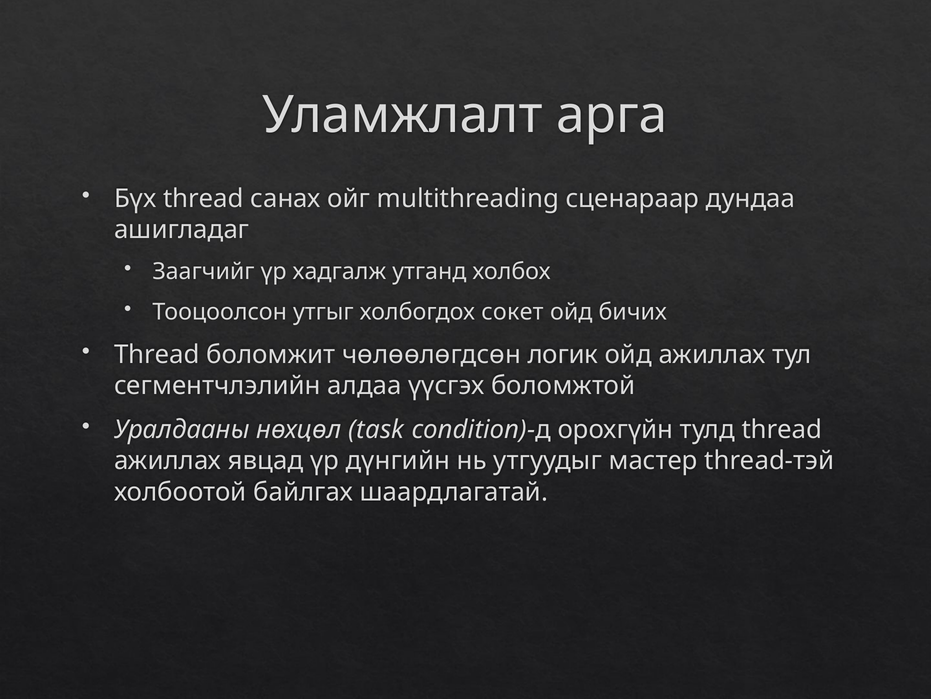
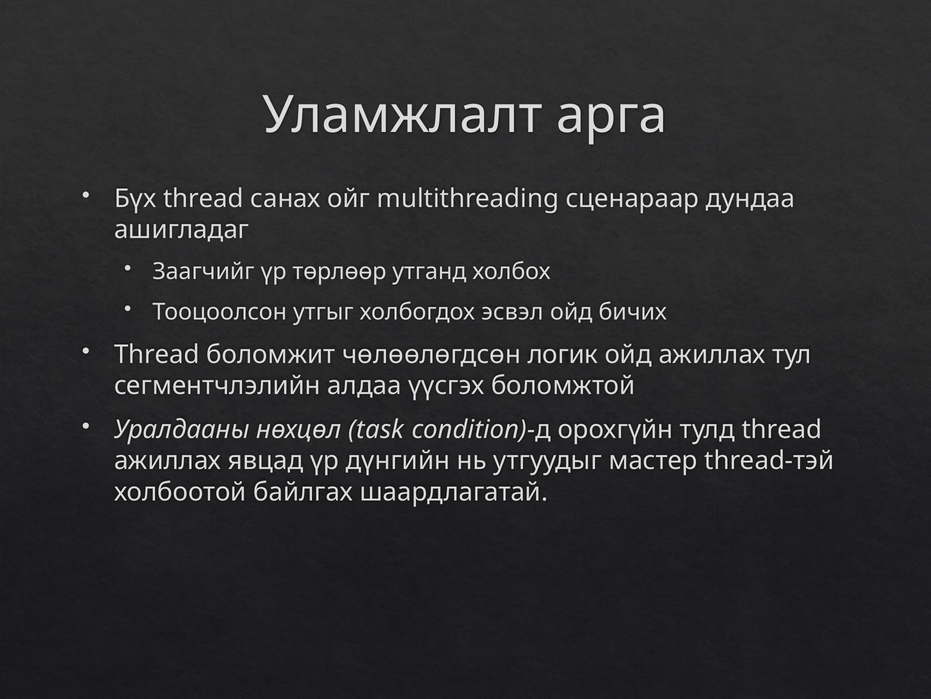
хадгалж: хадгалж -> төрлөөр
сокет: сокет -> эсвэл
